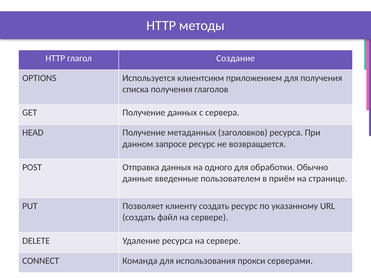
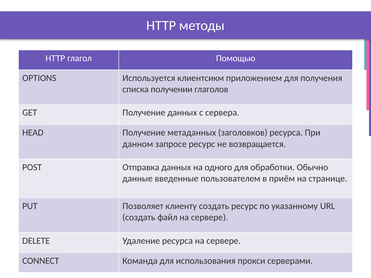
Создание: Создание -> Помощью
списка получения: получения -> получении
